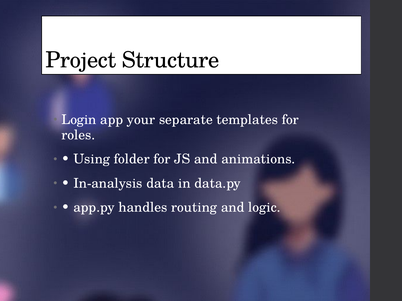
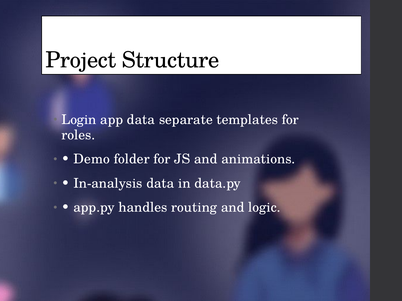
app your: your -> data
Using: Using -> Demo
